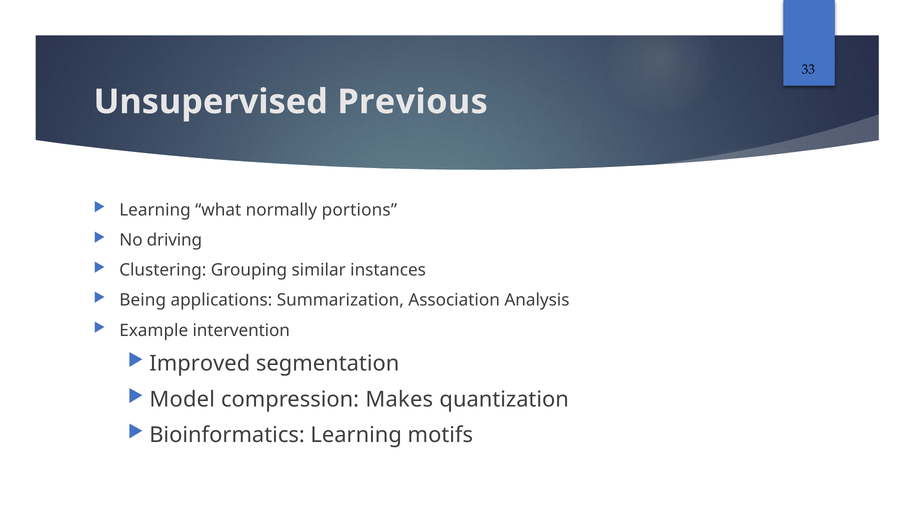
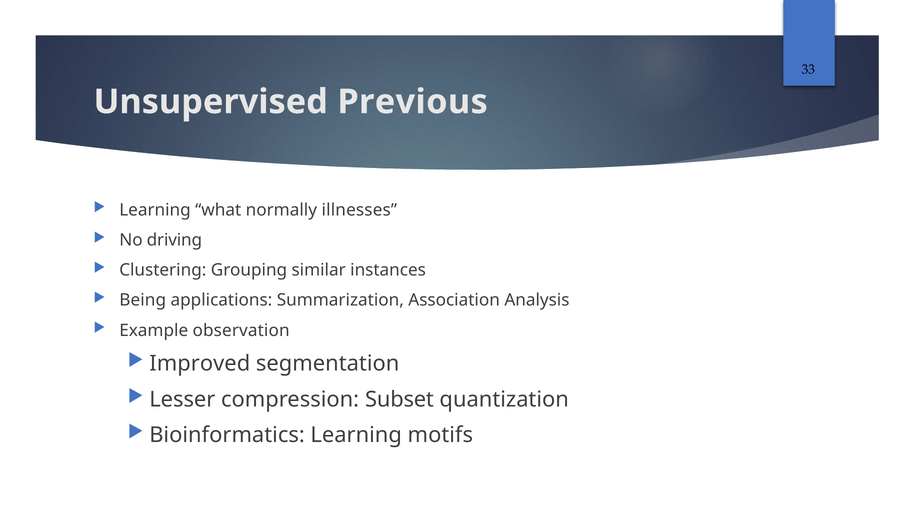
portions: portions -> illnesses
intervention: intervention -> observation
Model: Model -> Lesser
Makes: Makes -> Subset
